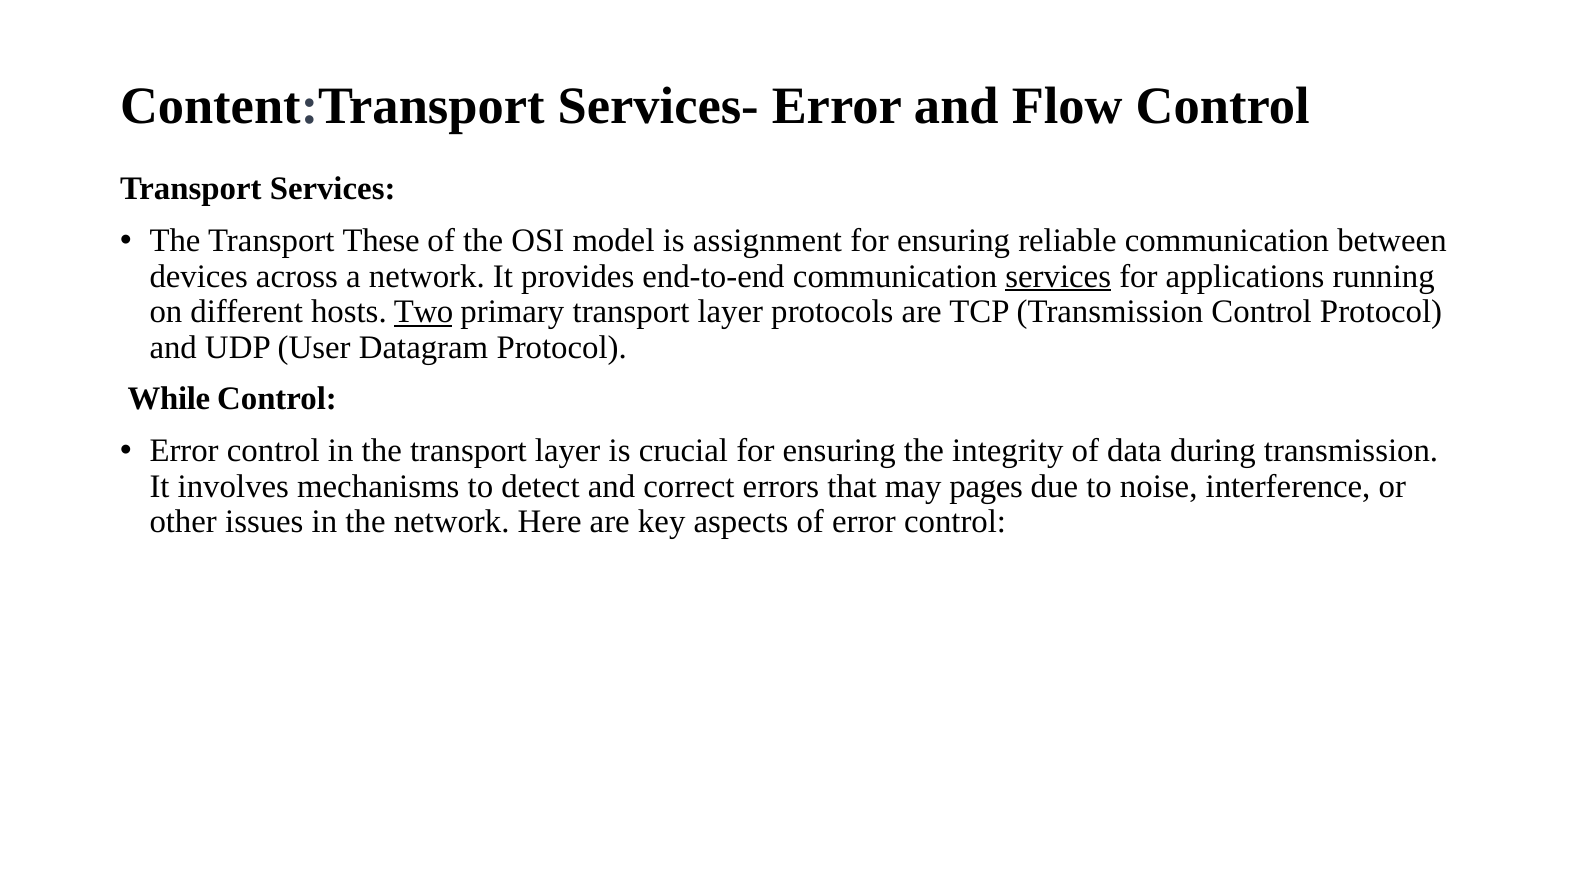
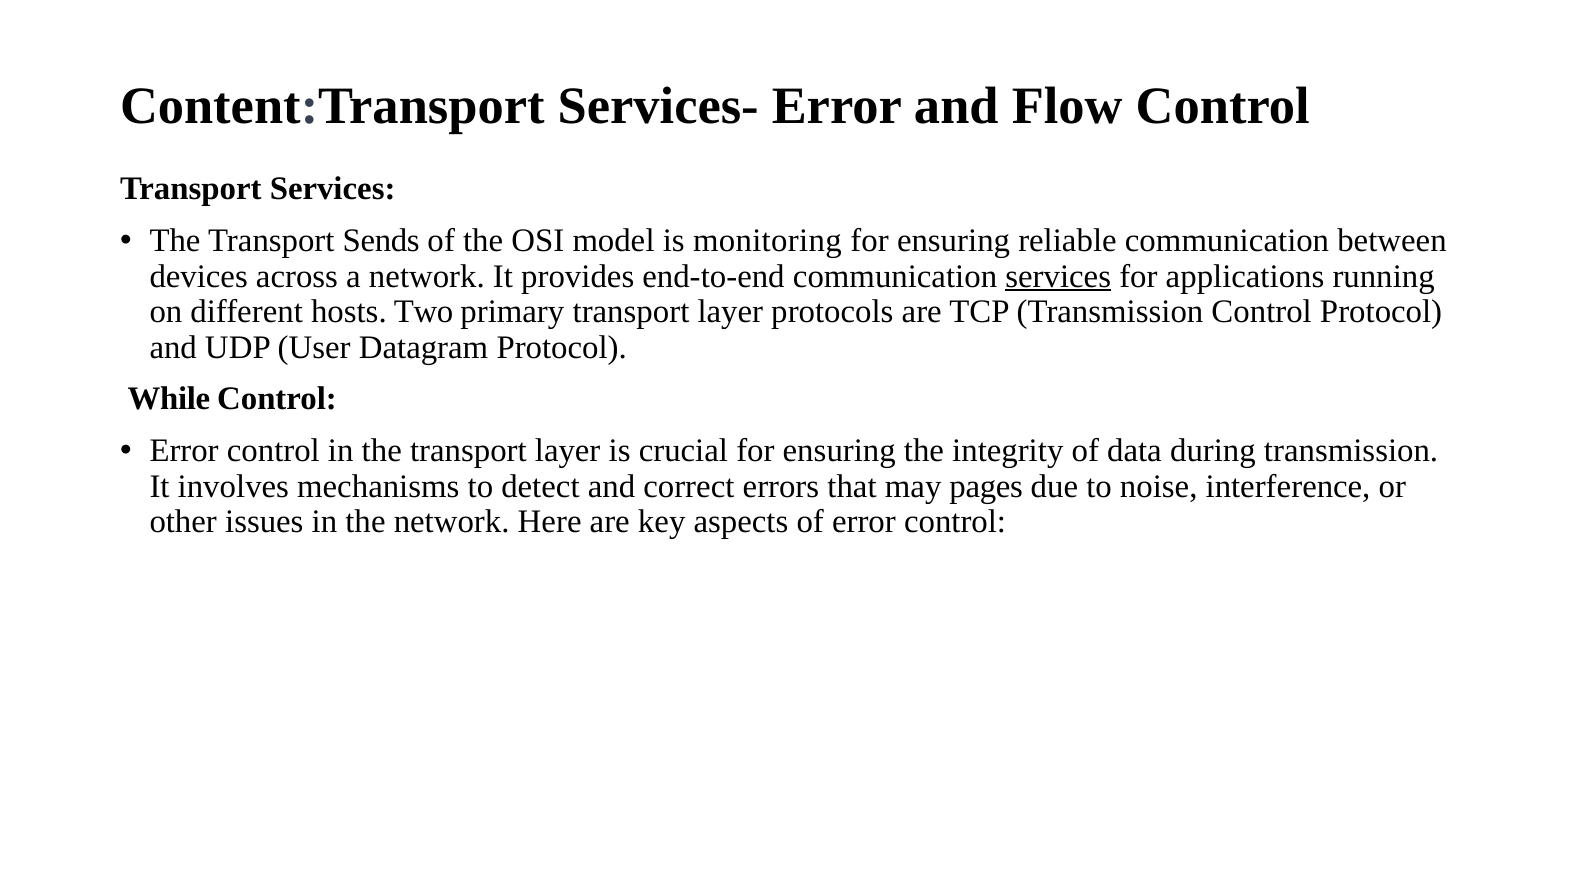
These: These -> Sends
assignment: assignment -> monitoring
Two underline: present -> none
